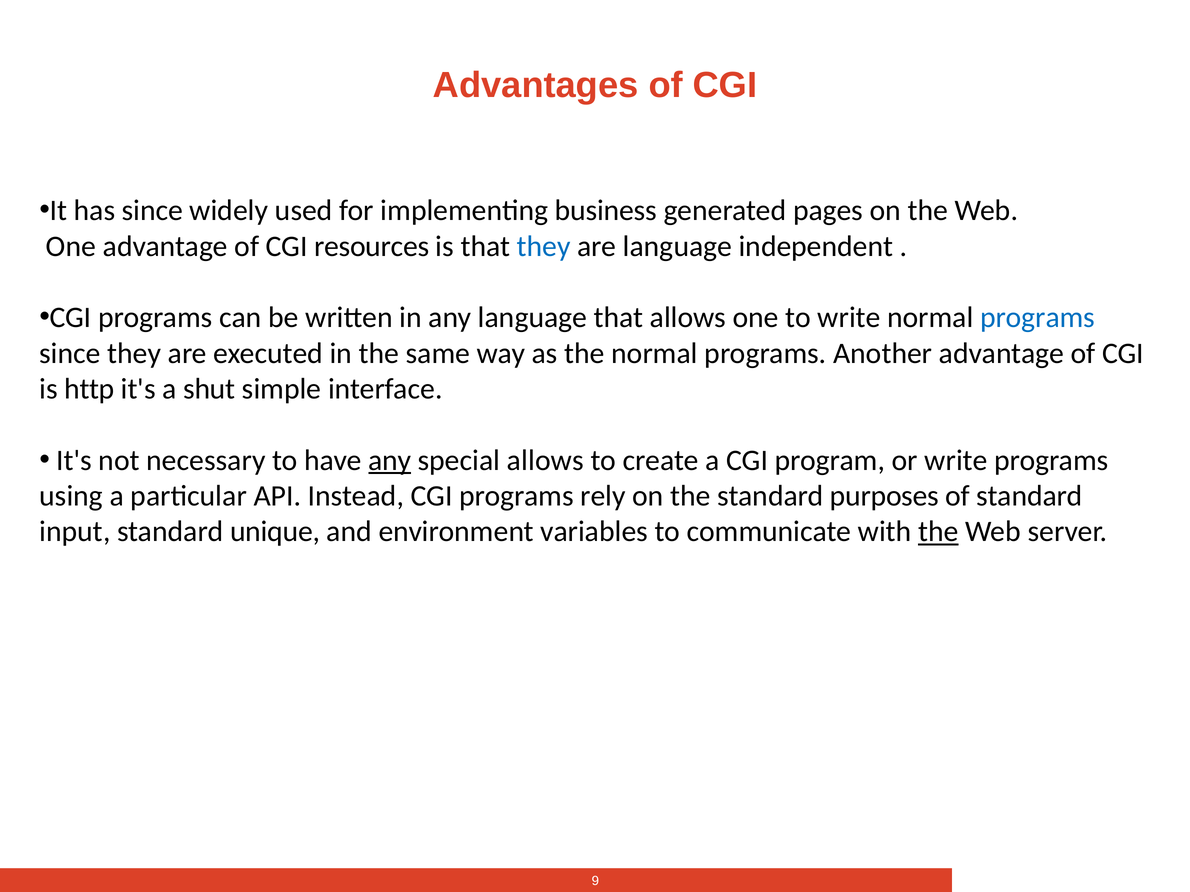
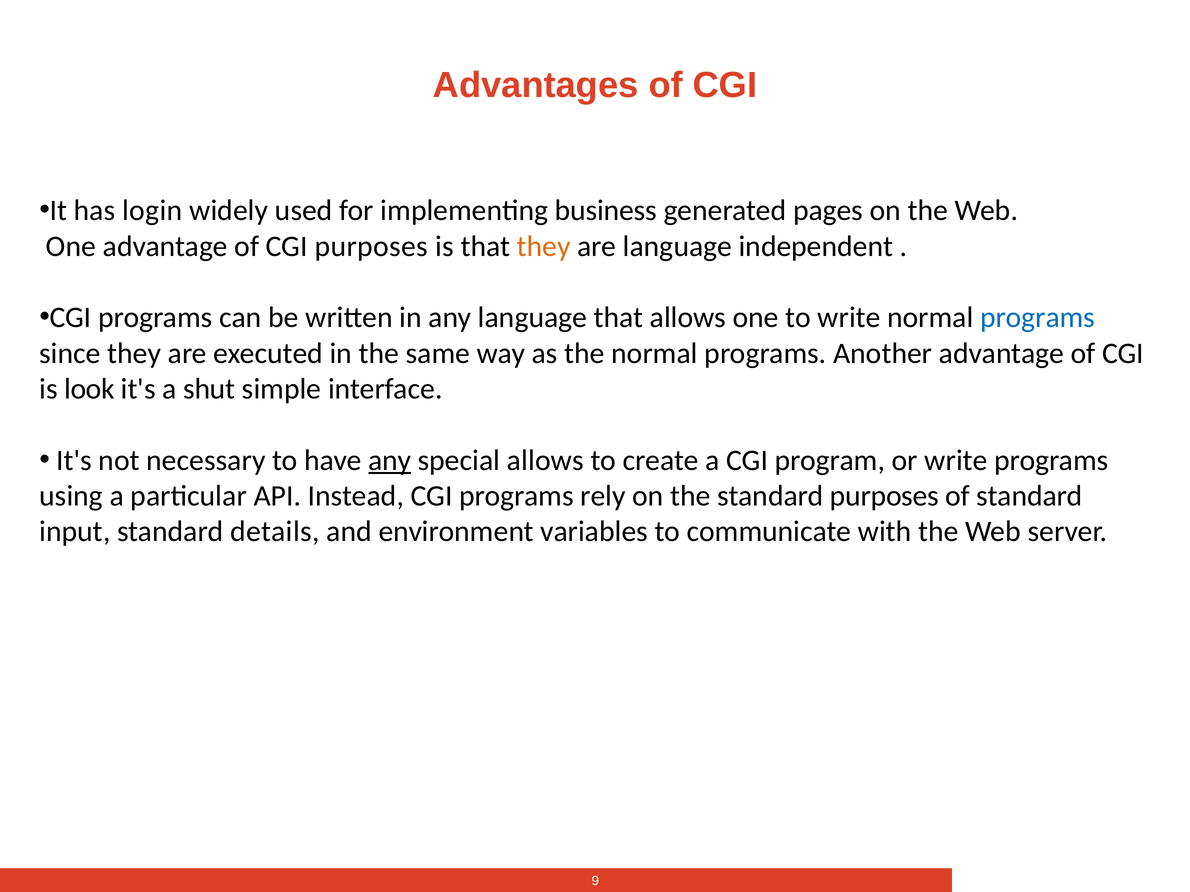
has since: since -> login
CGI resources: resources -> purposes
they at (544, 246) colour: blue -> orange
http: http -> look
unique: unique -> details
the at (938, 532) underline: present -> none
